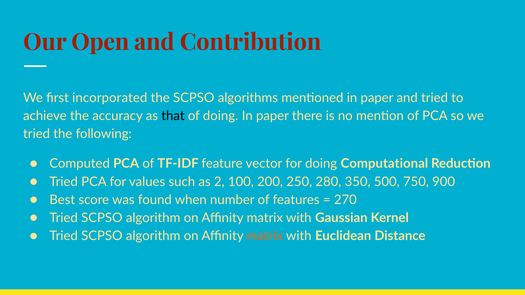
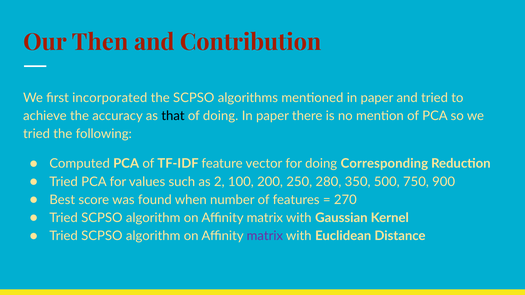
Open: Open -> Then
Computational: Computational -> Corresponding
matrix at (265, 236) colour: orange -> purple
